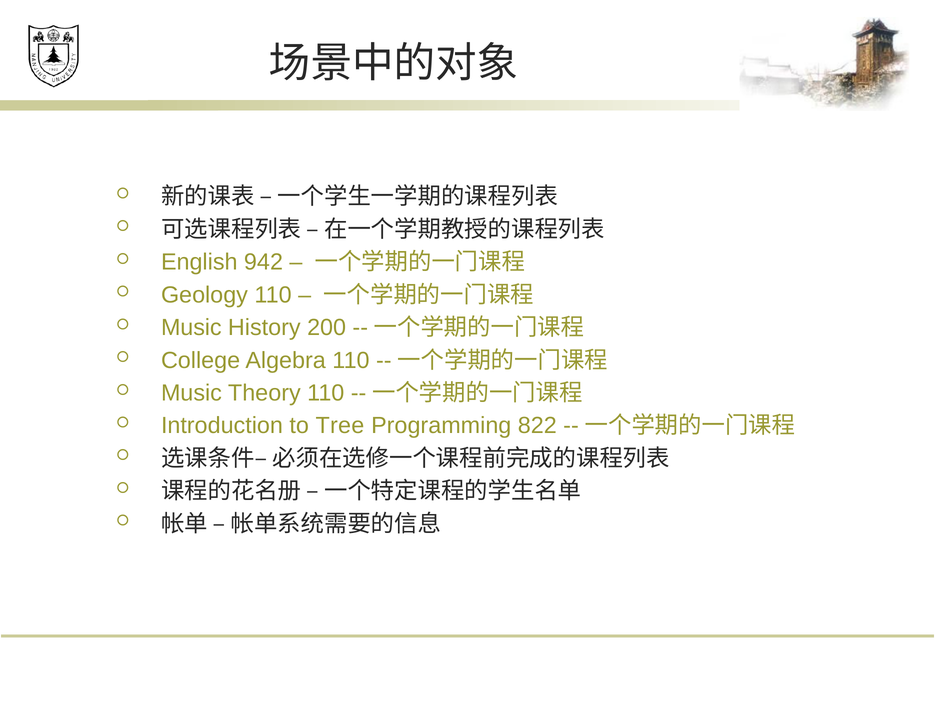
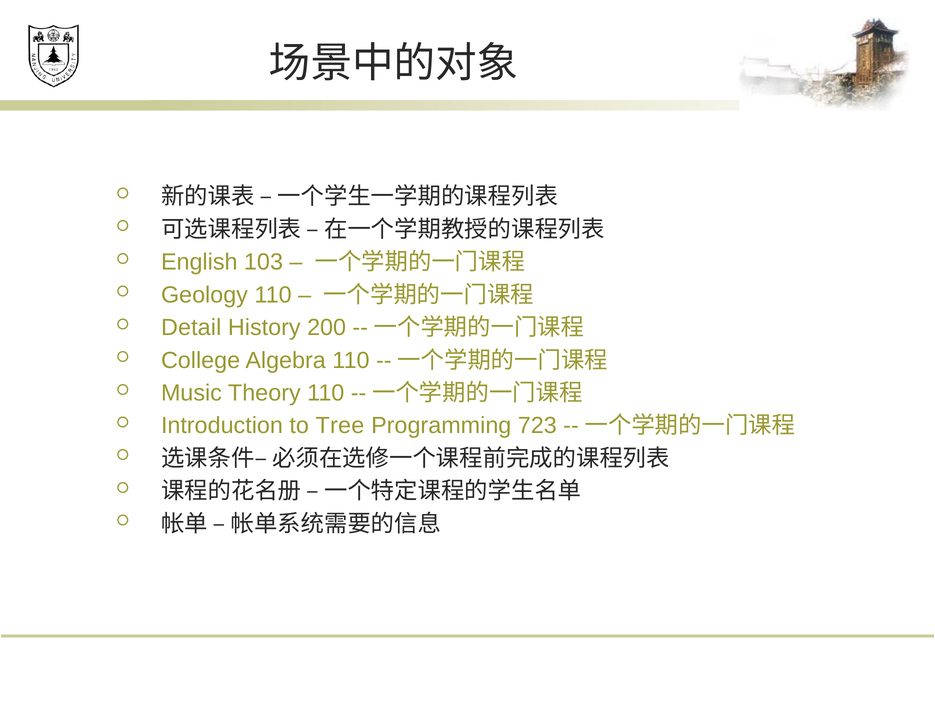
942: 942 -> 103
Music at (191, 328): Music -> Detail
822: 822 -> 723
